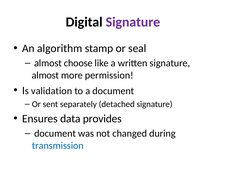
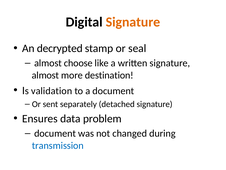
Signature at (133, 22) colour: purple -> orange
algorithm: algorithm -> decrypted
permission: permission -> destination
provides: provides -> problem
